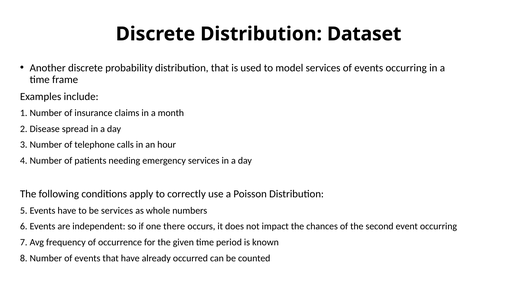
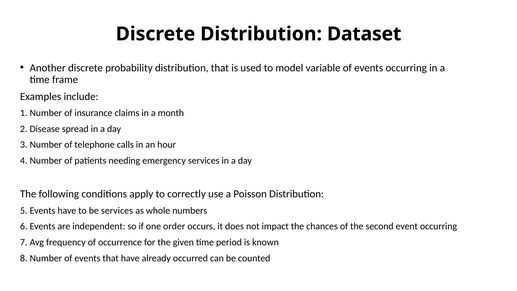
model services: services -> variable
there: there -> order
